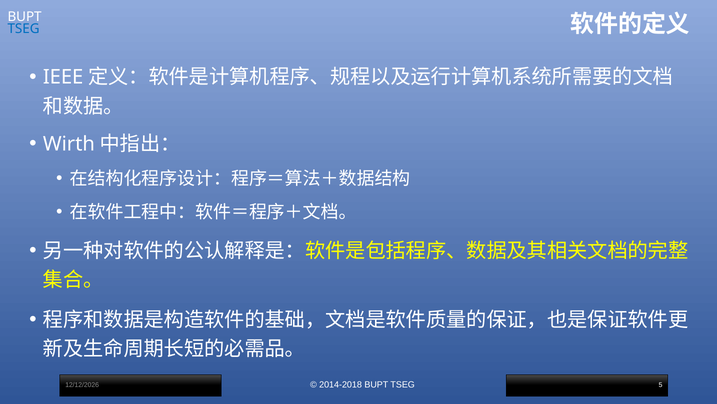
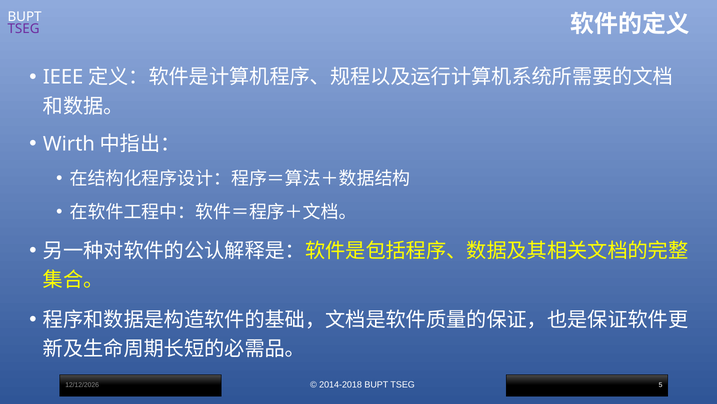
TSEG at (24, 29) colour: blue -> purple
